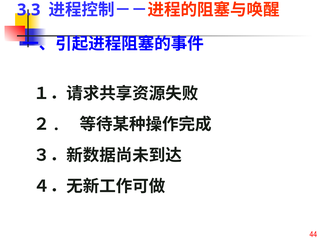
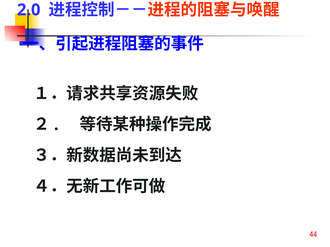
3.3: 3.3 -> 2.0
